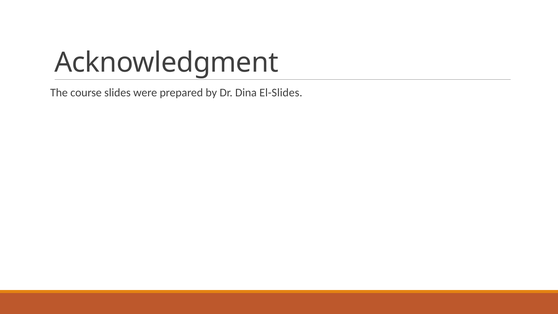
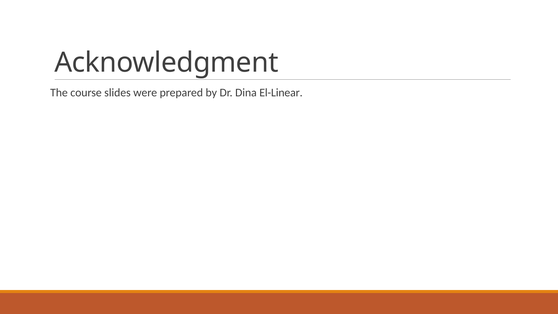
El-Slides: El-Slides -> El-Linear
